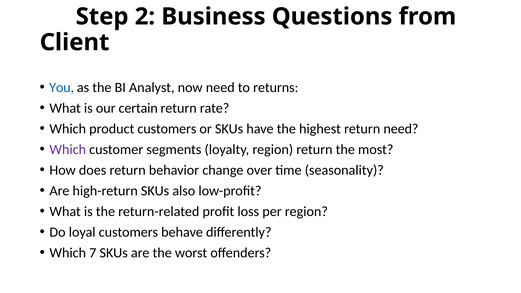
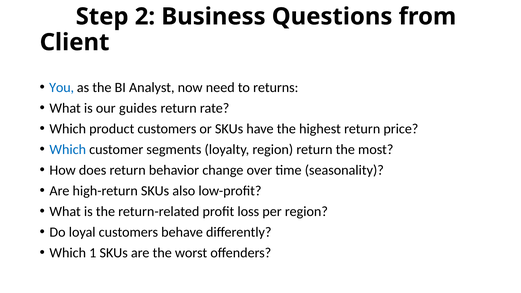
certain: certain -> guides
return need: need -> price
Which at (68, 149) colour: purple -> blue
7: 7 -> 1
